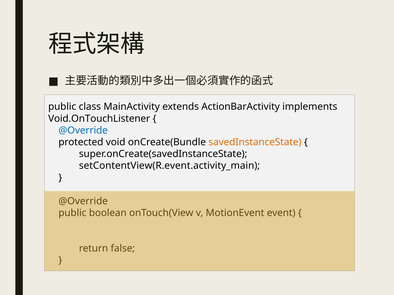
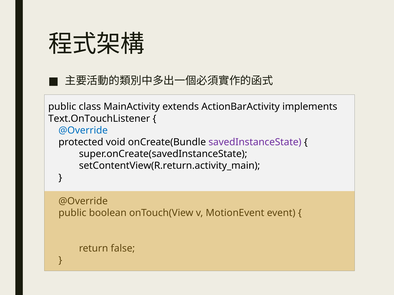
Void.OnTouchListener: Void.OnTouchListener -> Text.OnTouchListener
savedInstanceState colour: orange -> purple
setContentView(R.event.activity_main: setContentView(R.event.activity_main -> setContentView(R.return.activity_main
